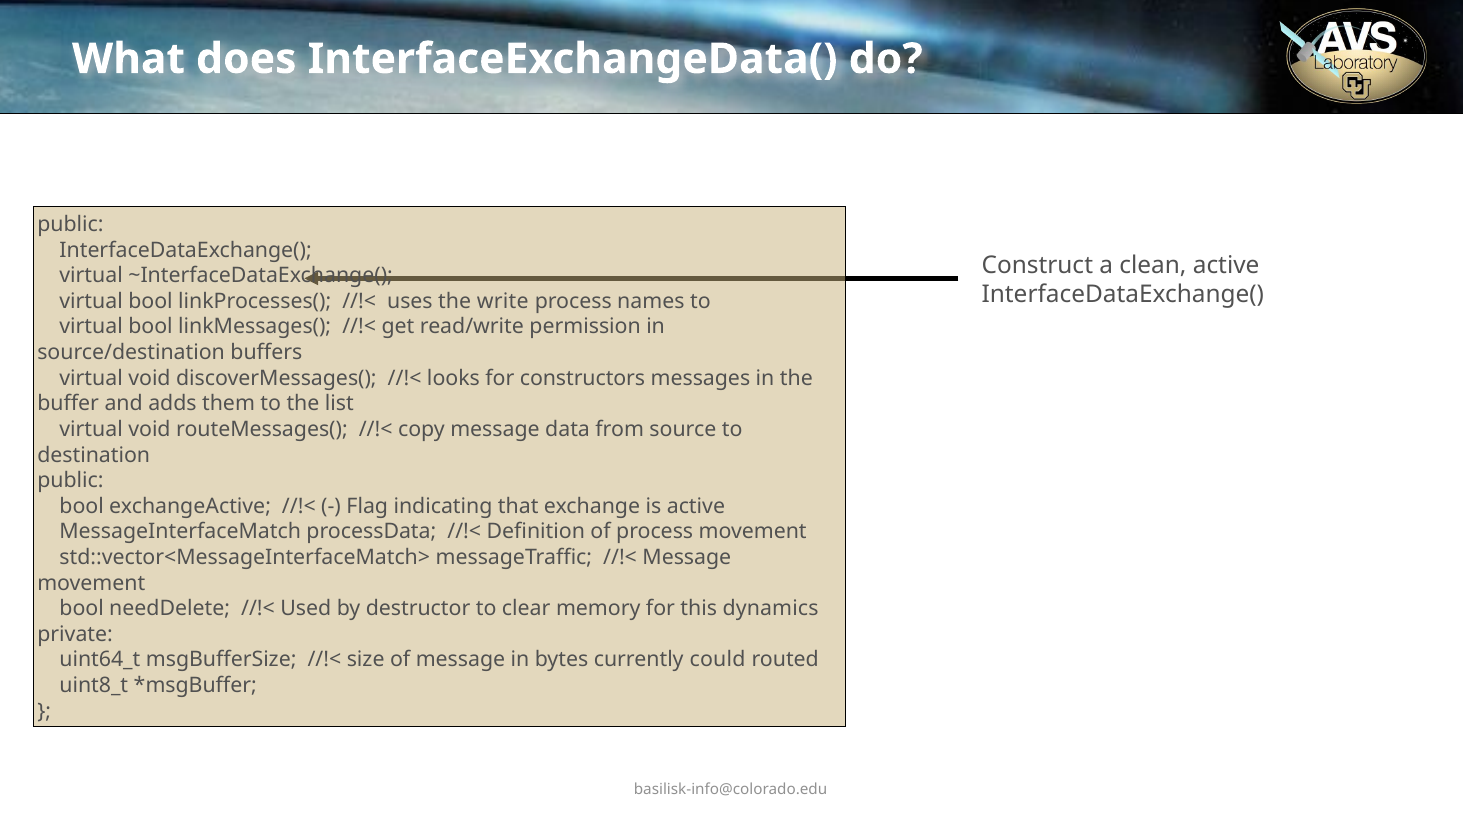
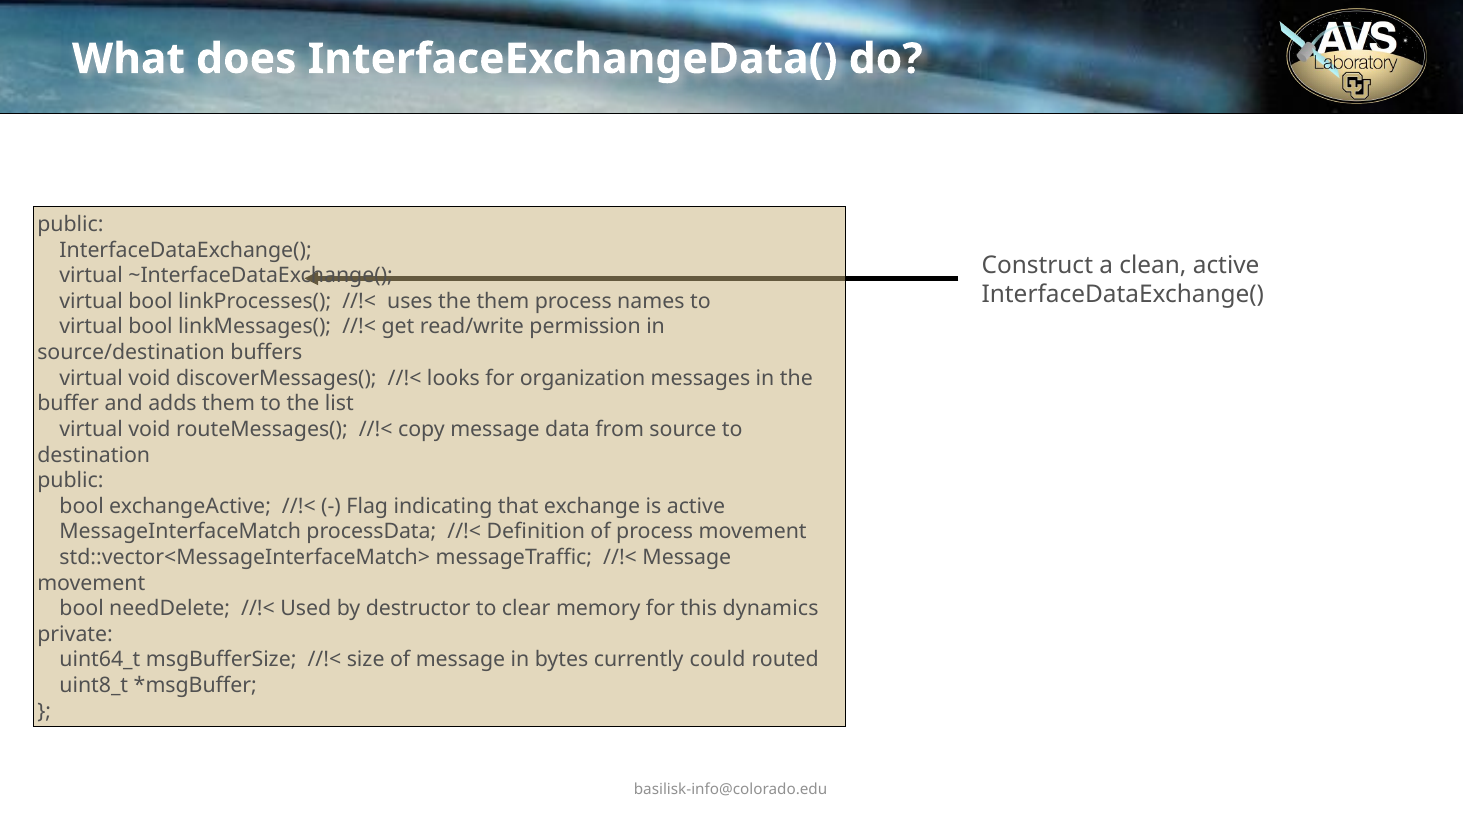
the write: write -> them
constructors: constructors -> organization
